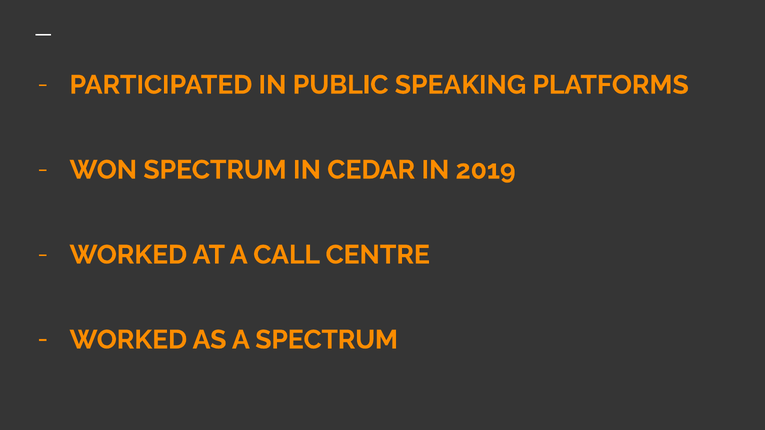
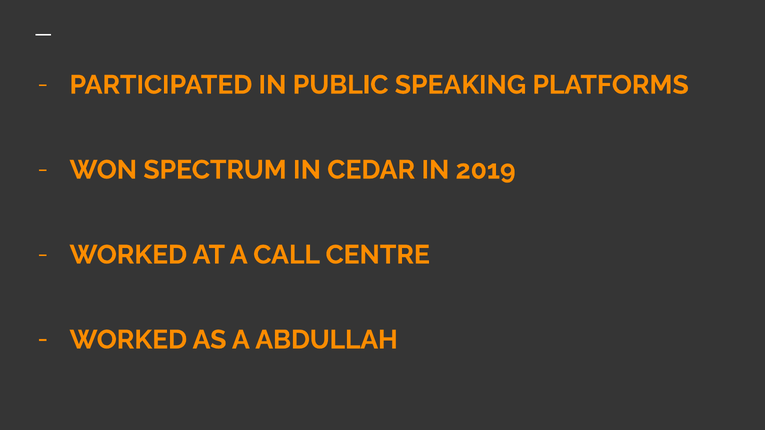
A SPECTRUM: SPECTRUM -> ABDULLAH
